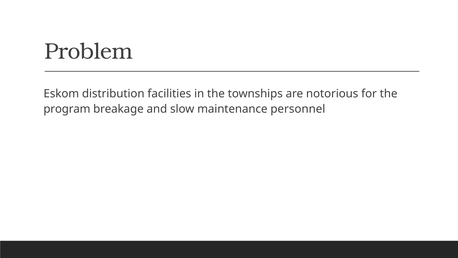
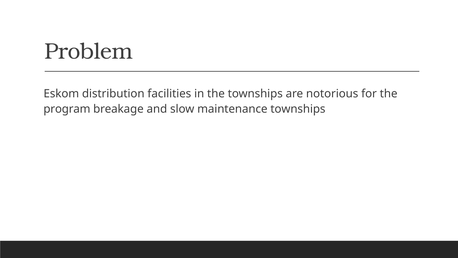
maintenance personnel: personnel -> townships
